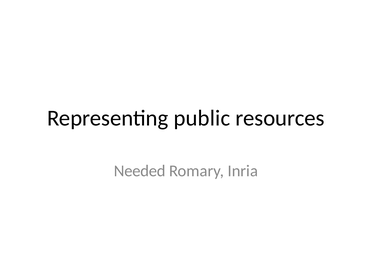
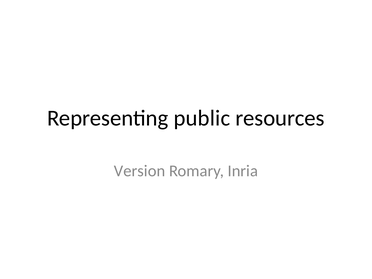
Needed: Needed -> Version
